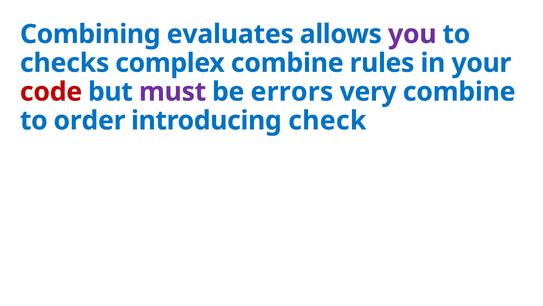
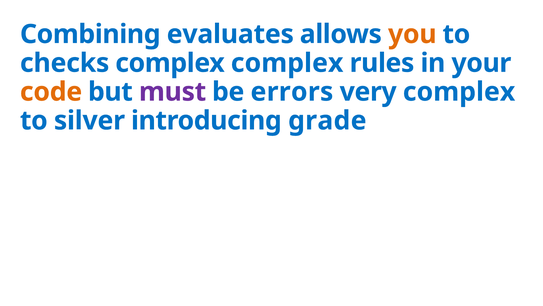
you colour: purple -> orange
complex combine: combine -> complex
code colour: red -> orange
very combine: combine -> complex
order: order -> silver
check: check -> grade
